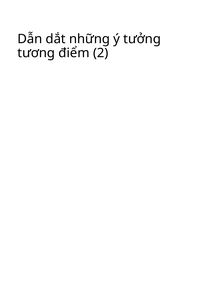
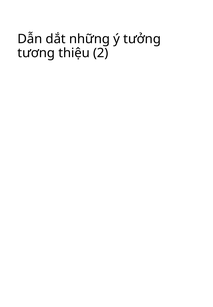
điểm: điểm -> thiệu
